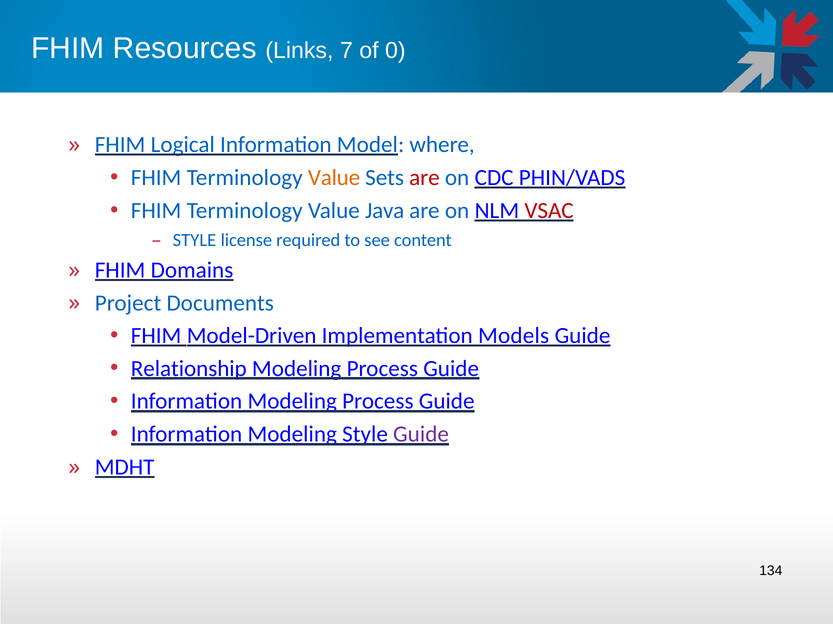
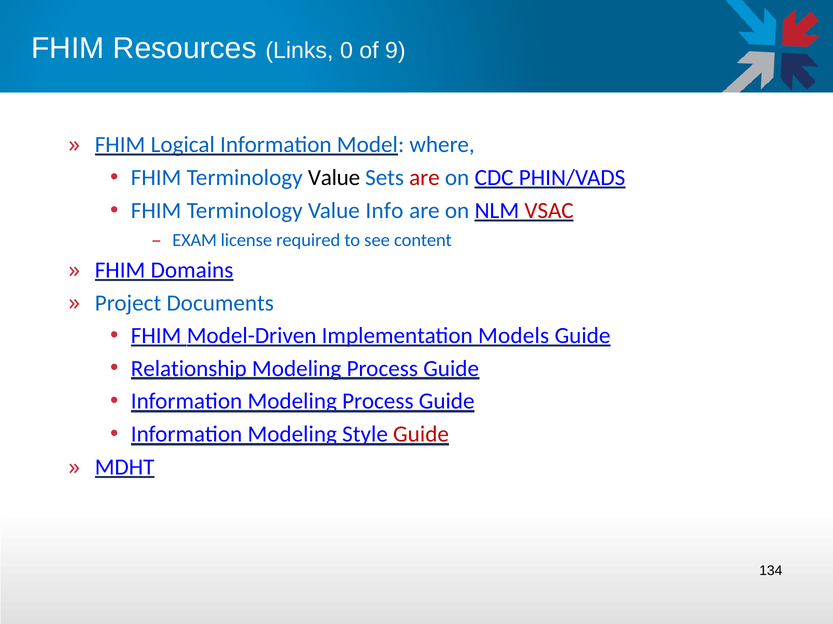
7: 7 -> 0
0: 0 -> 9
Value at (334, 178) colour: orange -> black
Java: Java -> Info
STYLE at (194, 241): STYLE -> EXAM
Guide at (421, 435) colour: purple -> red
